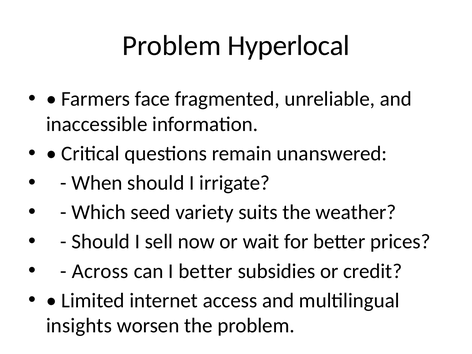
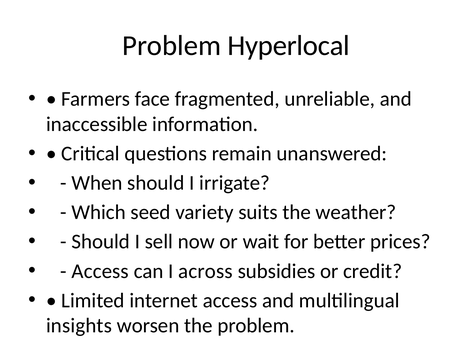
Across at (100, 271): Across -> Access
I better: better -> across
